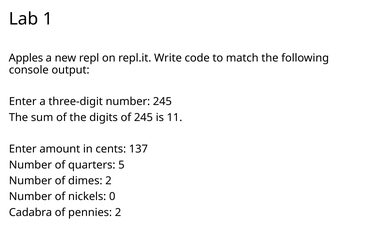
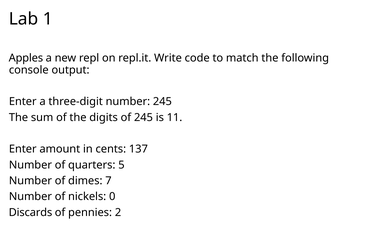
dimes 2: 2 -> 7
Cadabra: Cadabra -> Discards
